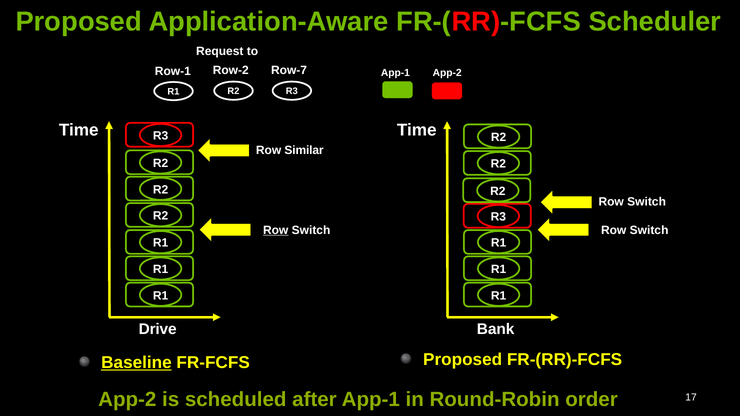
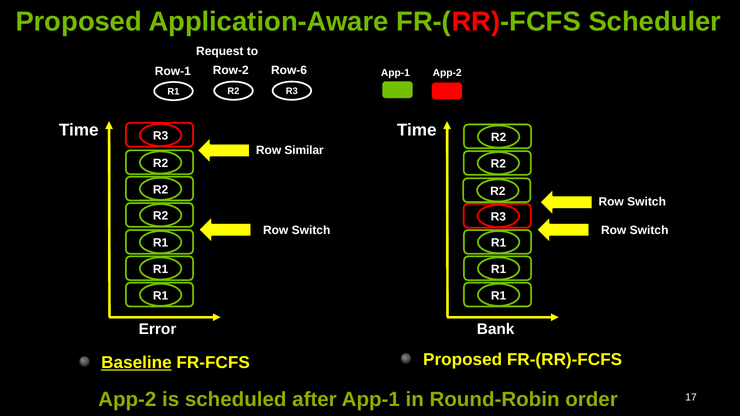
Row-7: Row-7 -> Row-6
Row at (276, 230) underline: present -> none
Drive: Drive -> Error
